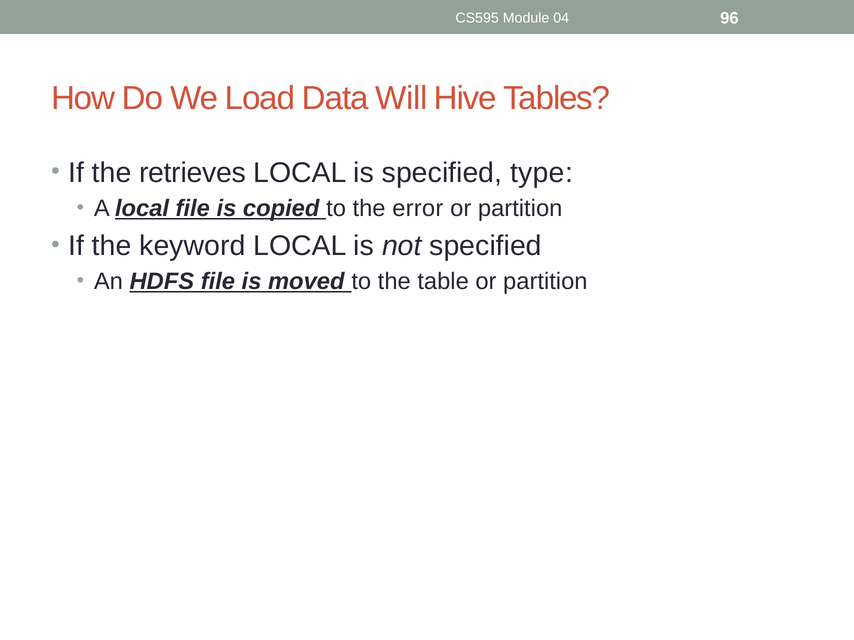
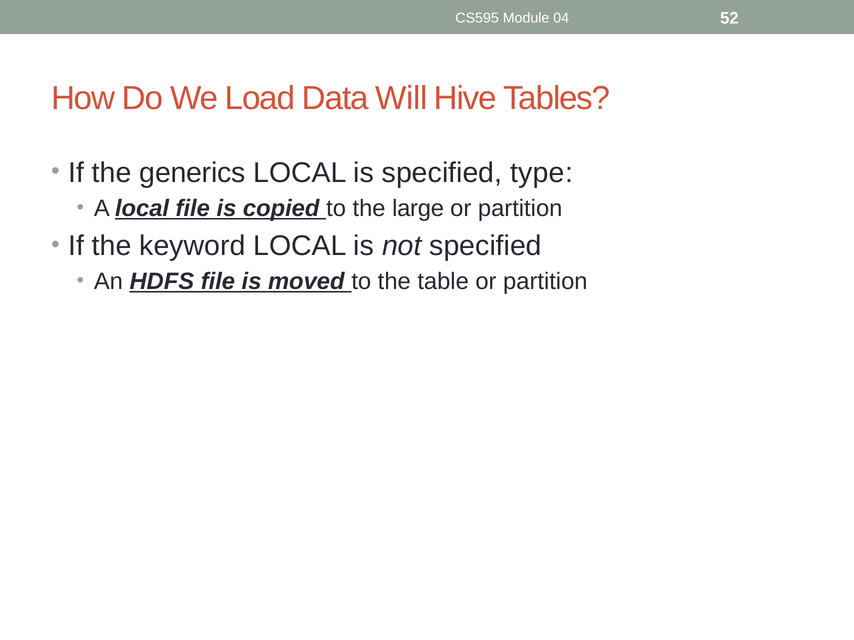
96: 96 -> 52
retrieves: retrieves -> generics
error: error -> large
